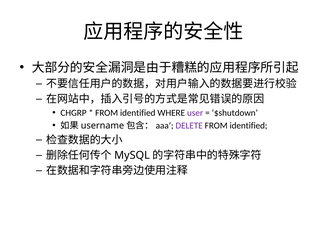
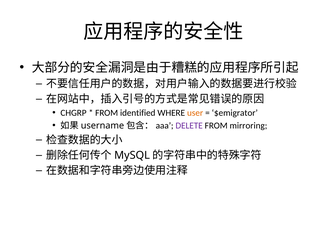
user colour: purple -> orange
$shutdown: $shutdown -> $emigrator
identified at (248, 125): identified -> mirroring
